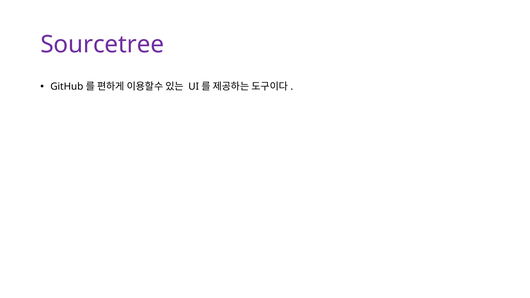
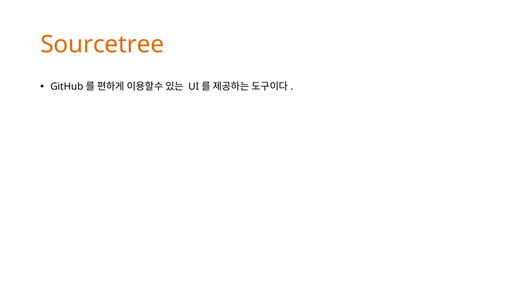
Sourcetree colour: purple -> orange
